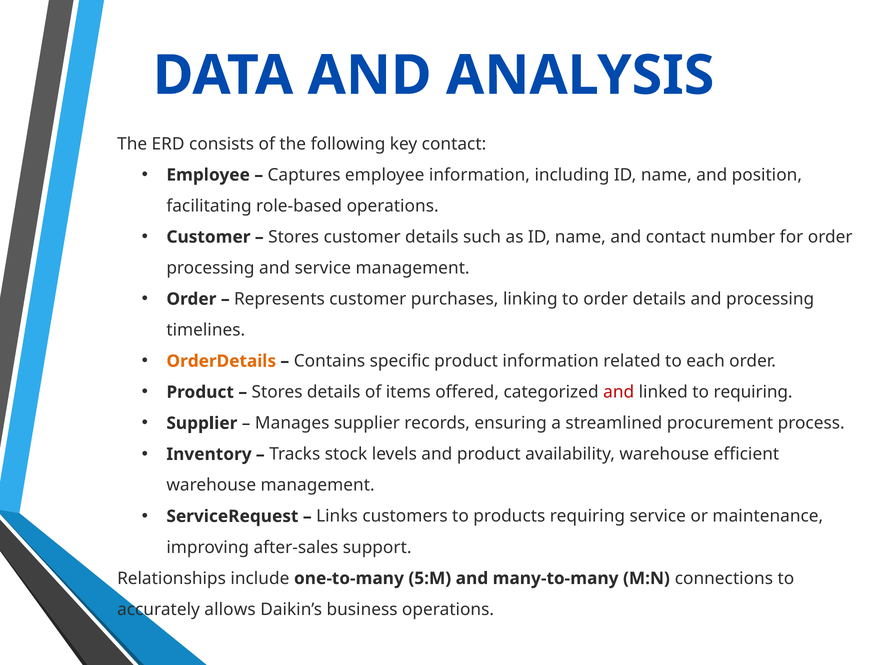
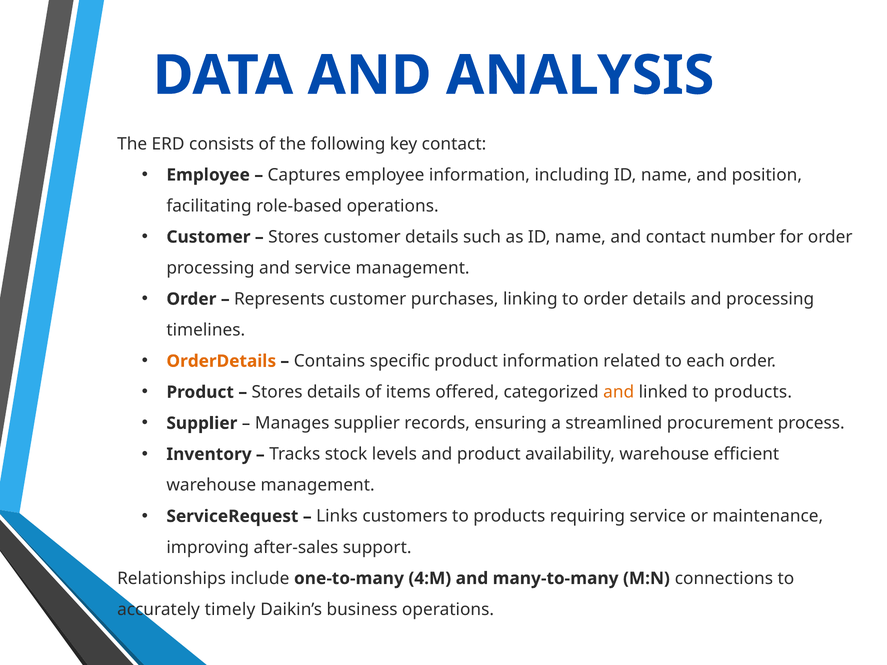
and at (619, 392) colour: red -> orange
linked to requiring: requiring -> products
5:M: 5:M -> 4:M
allows: allows -> timely
